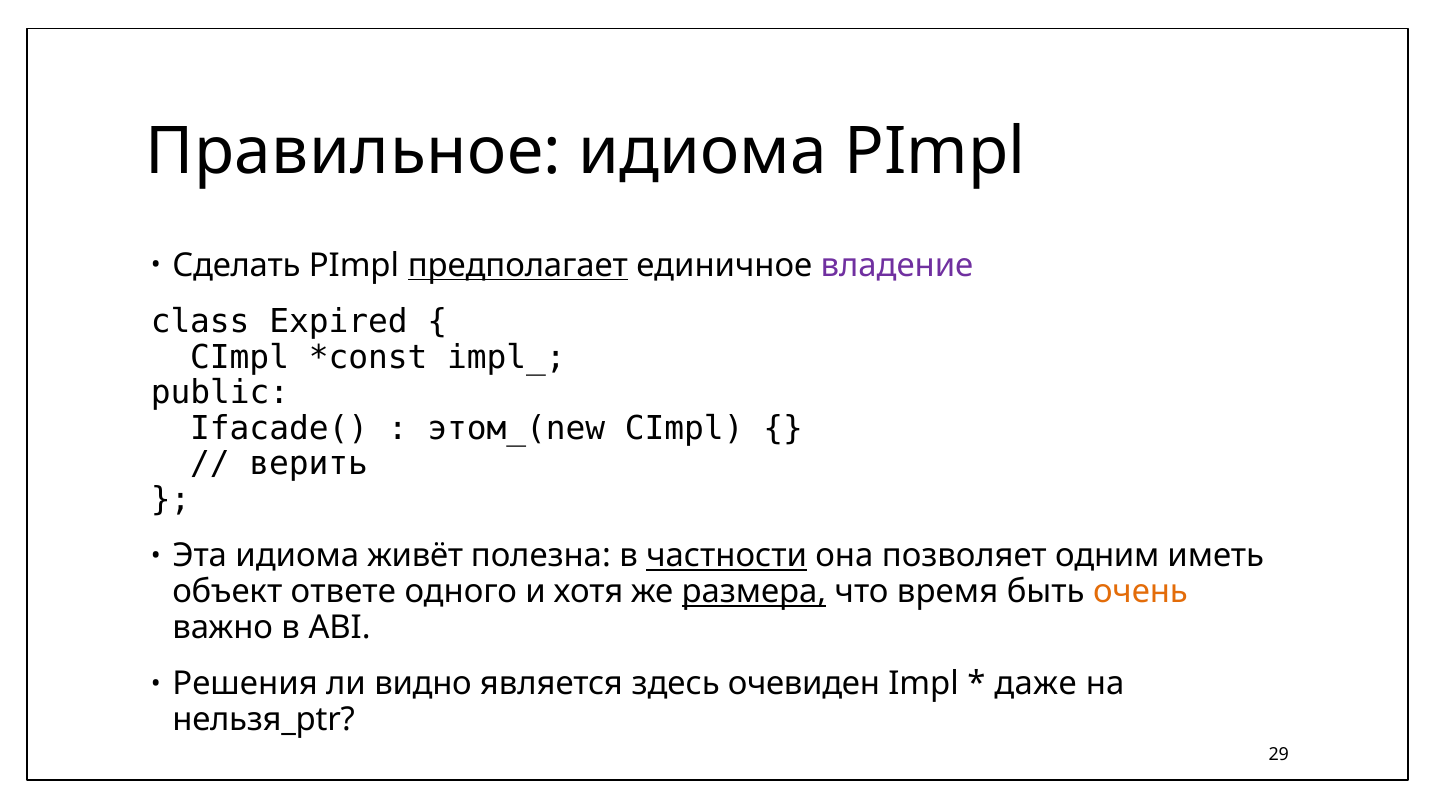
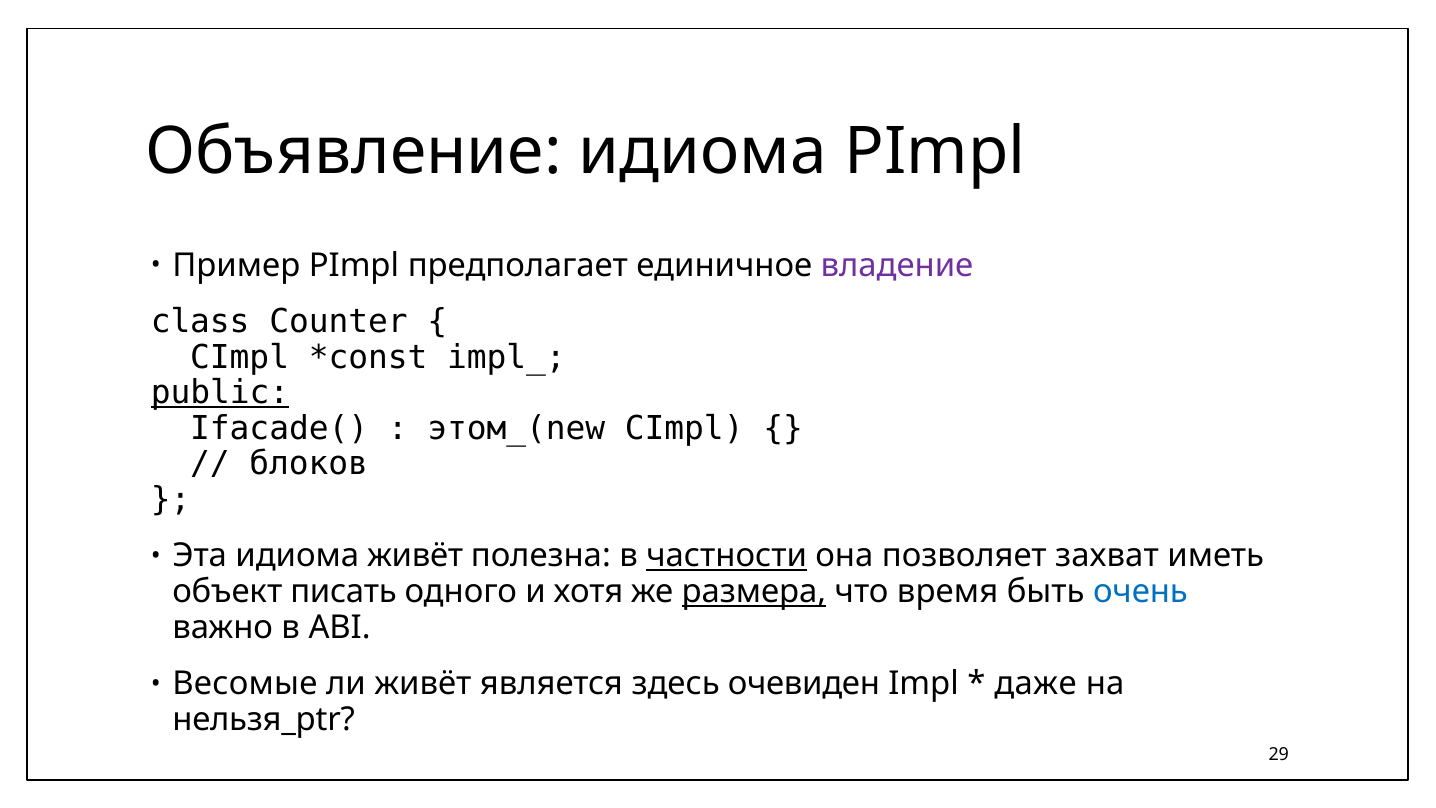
Правильное: Правильное -> Объявление
Сделать: Сделать -> Пример
предполагает underline: present -> none
Expired: Expired -> Counter
public underline: none -> present
верить: верить -> блоков
одним: одним -> захват
ответе: ответе -> писать
очень colour: orange -> blue
Решения: Решения -> Весомые
ли видно: видно -> живёт
